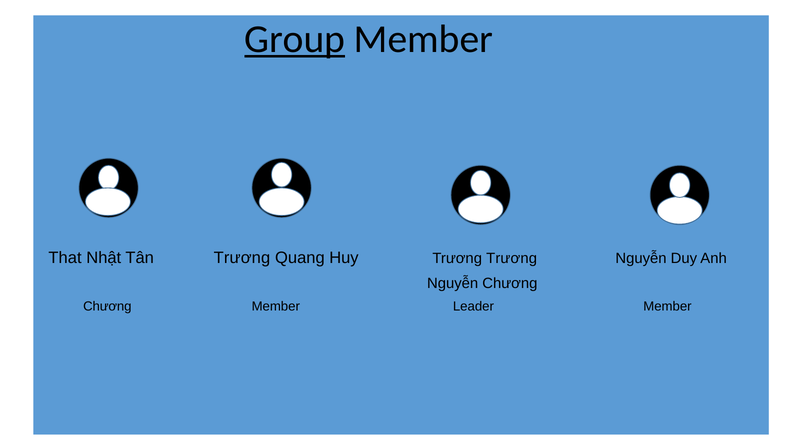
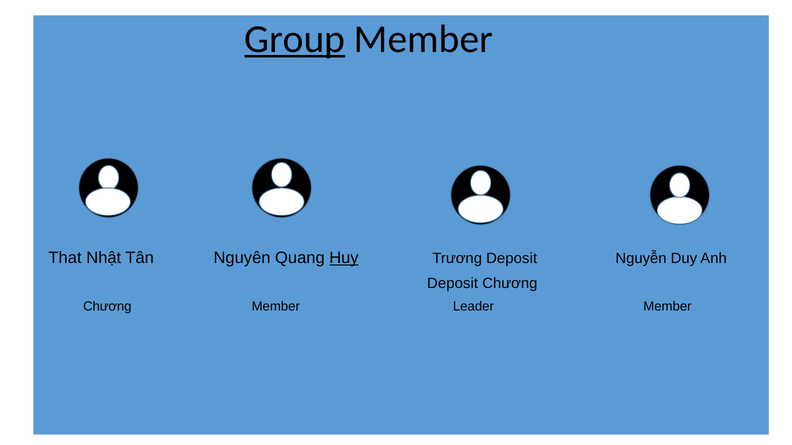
Tân Trương: Trương -> Nguyên
Huy underline: none -> present
Trương Trương: Trương -> Deposit
Nguyễn at (453, 284): Nguyễn -> Deposit
